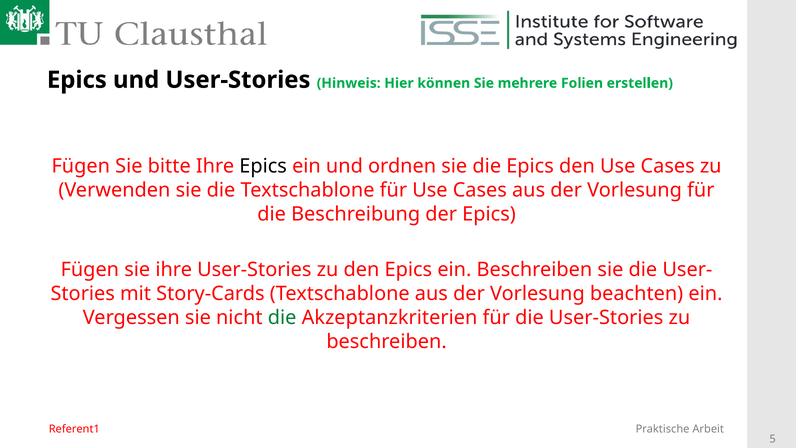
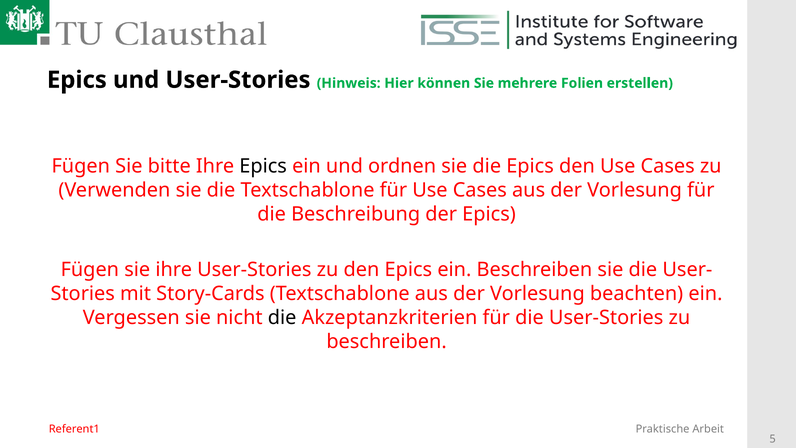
die at (282, 318) colour: green -> black
